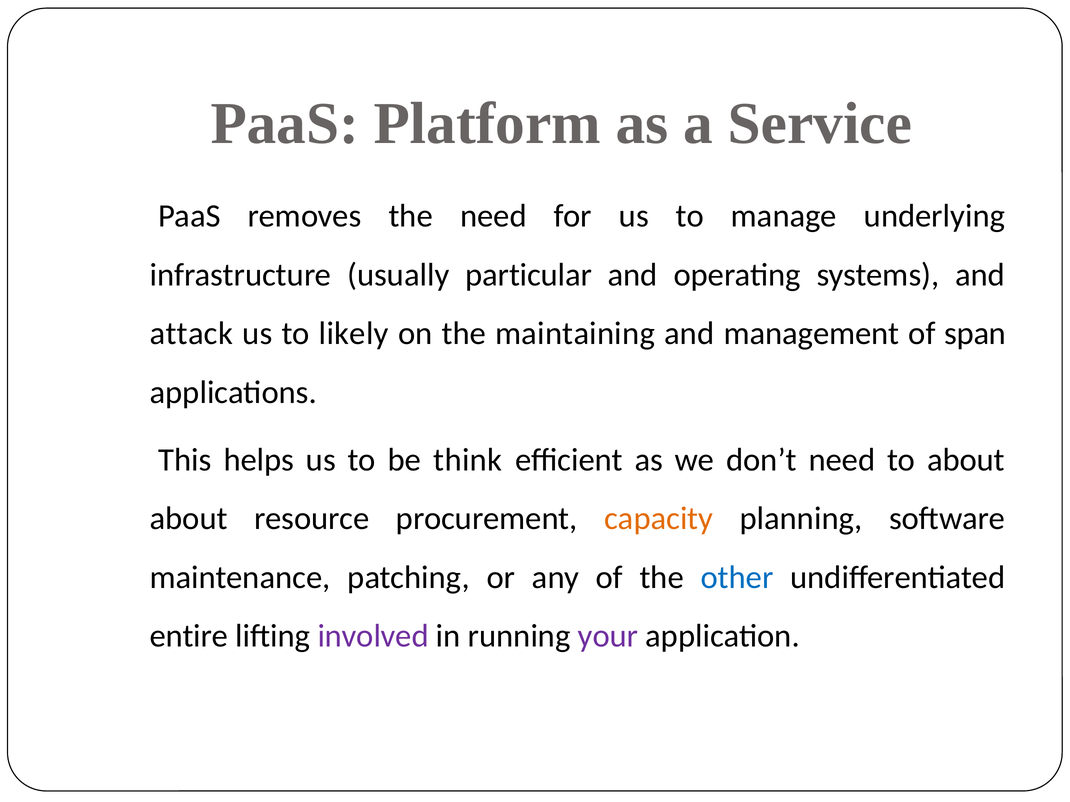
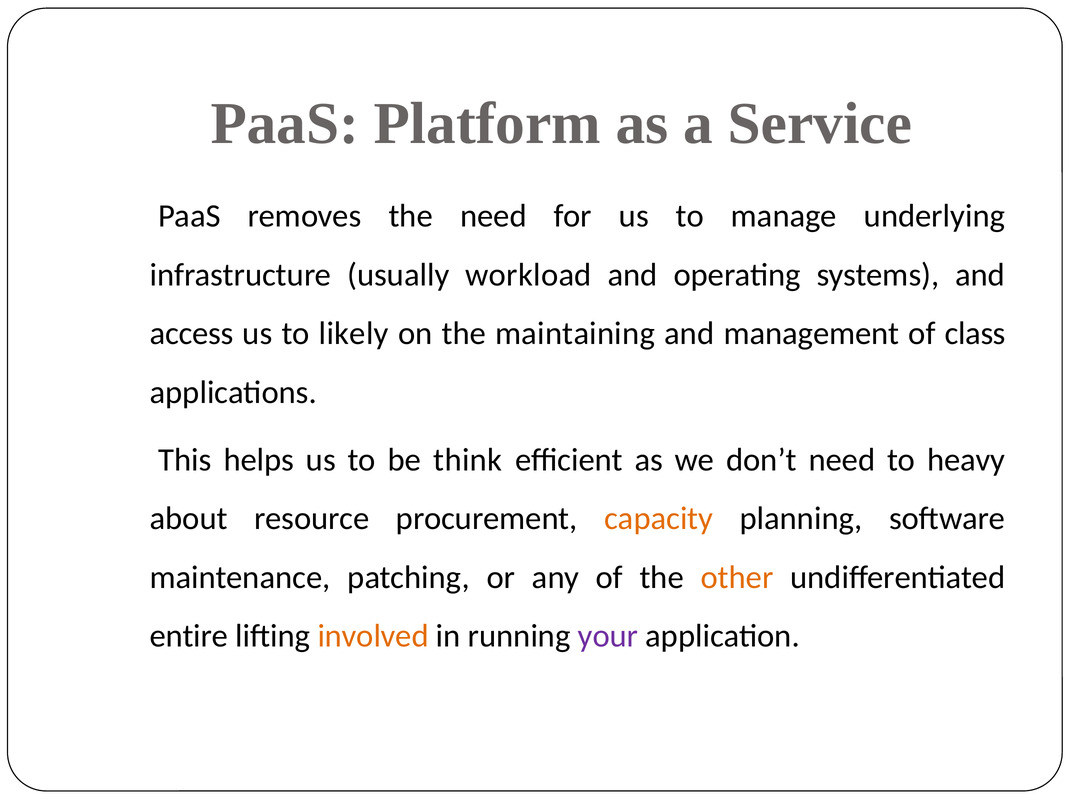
particular: particular -> workload
attack: attack -> access
span: span -> class
to about: about -> heavy
other colour: blue -> orange
involved colour: purple -> orange
